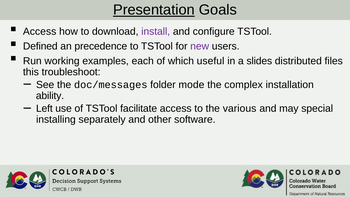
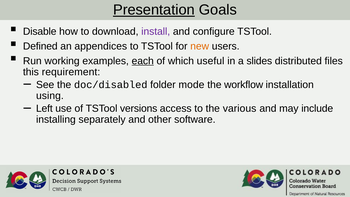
Access at (40, 32): Access -> Disable
precedence: precedence -> appendices
new colour: purple -> orange
each underline: none -> present
troubleshoot: troubleshoot -> requirement
doc/messages: doc/messages -> doc/disabled
complex: complex -> workflow
ability: ability -> using
facilitate: facilitate -> versions
special: special -> include
